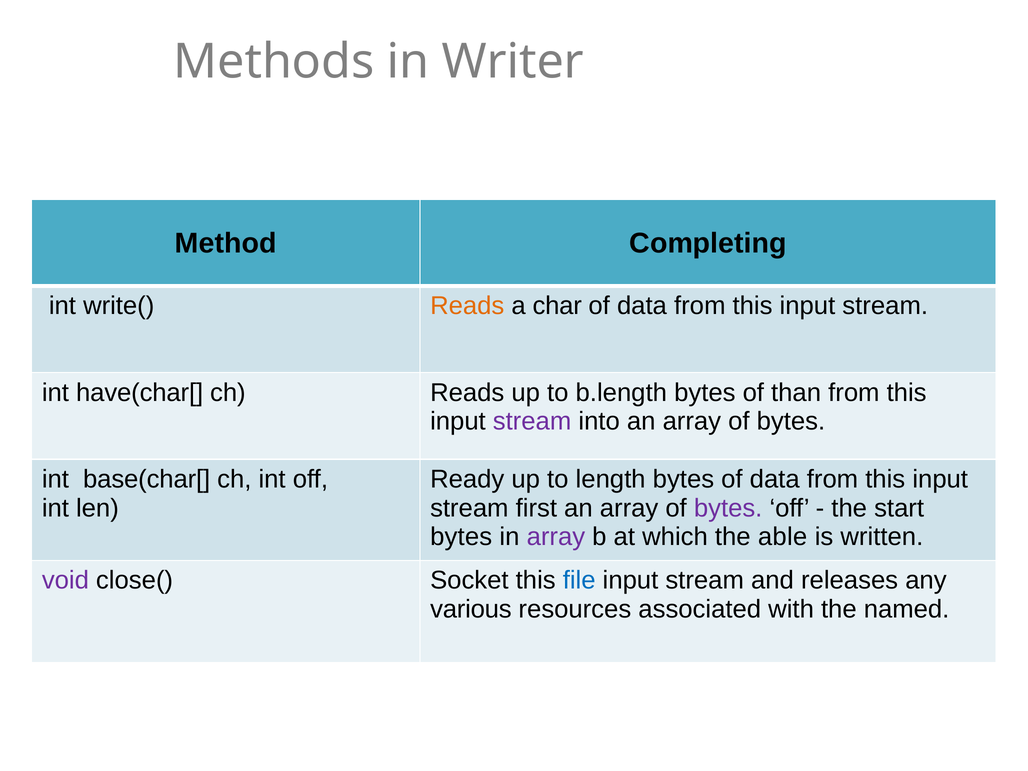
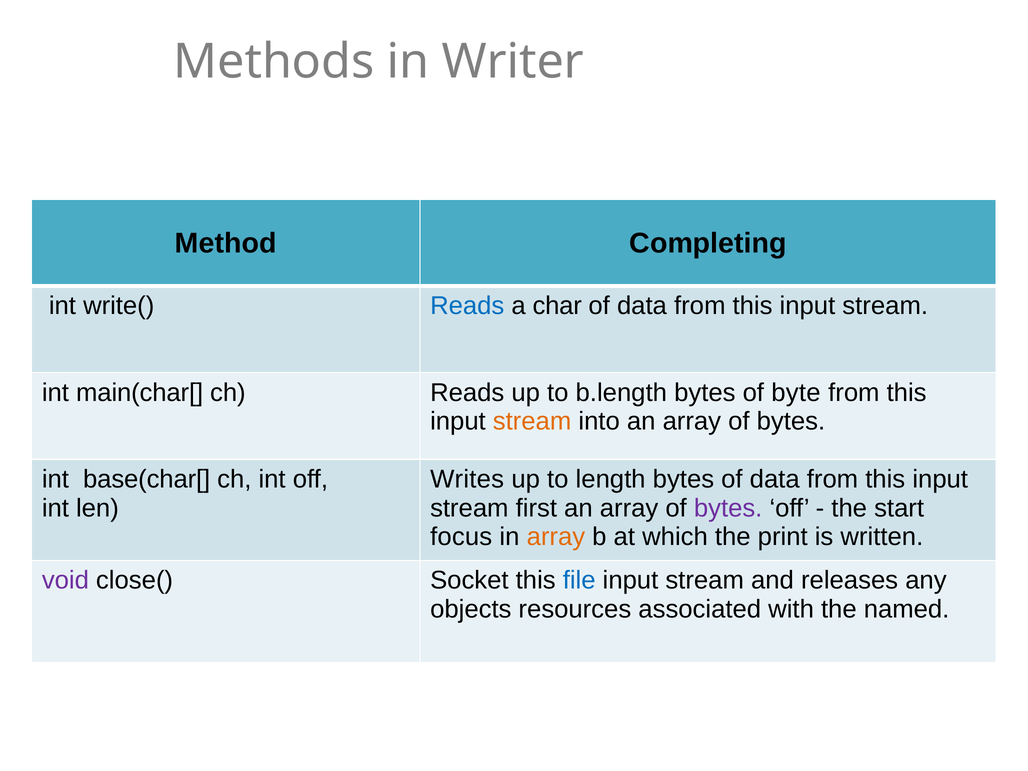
Reads at (467, 306) colour: orange -> blue
have(char[: have(char[ -> main(char[
than: than -> byte
stream at (532, 421) colour: purple -> orange
Ready: Ready -> Writes
bytes at (461, 537): bytes -> focus
array at (556, 537) colour: purple -> orange
able: able -> print
various: various -> objects
